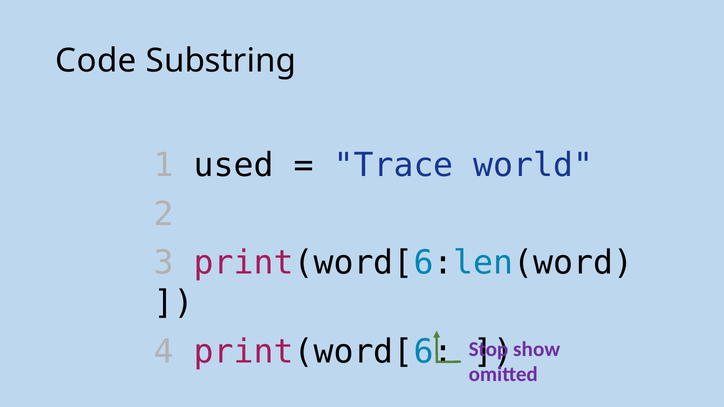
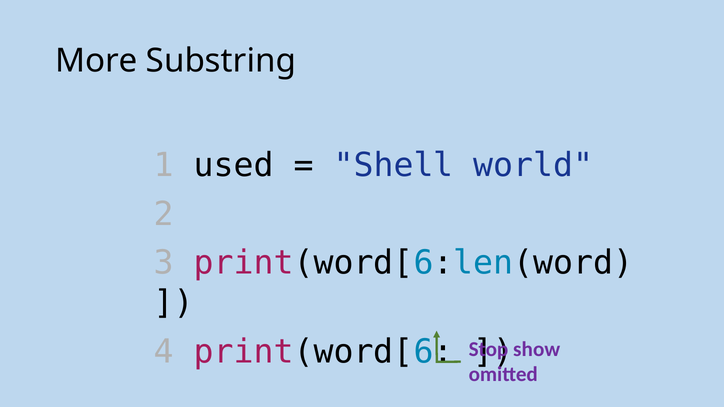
Code: Code -> More
Trace: Trace -> Shell
